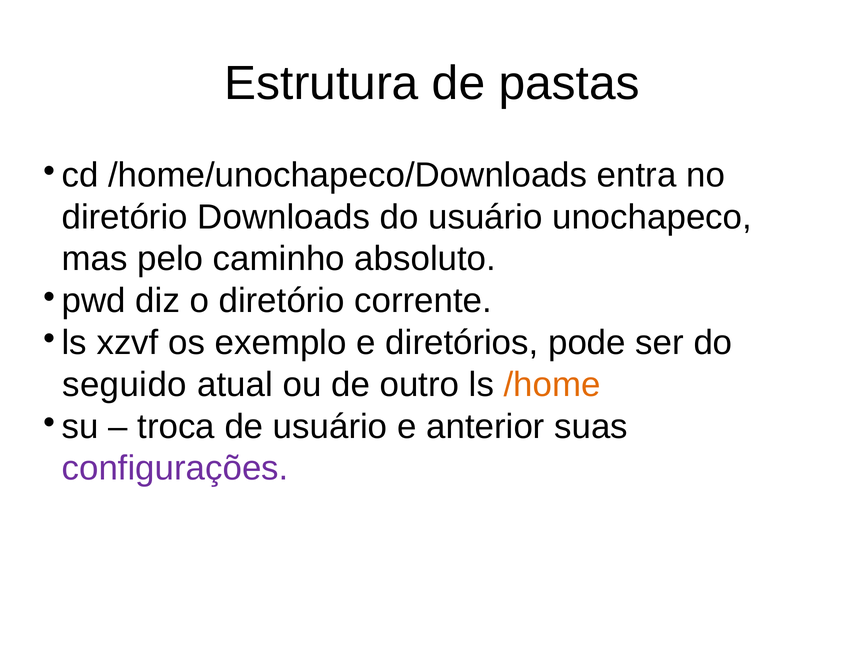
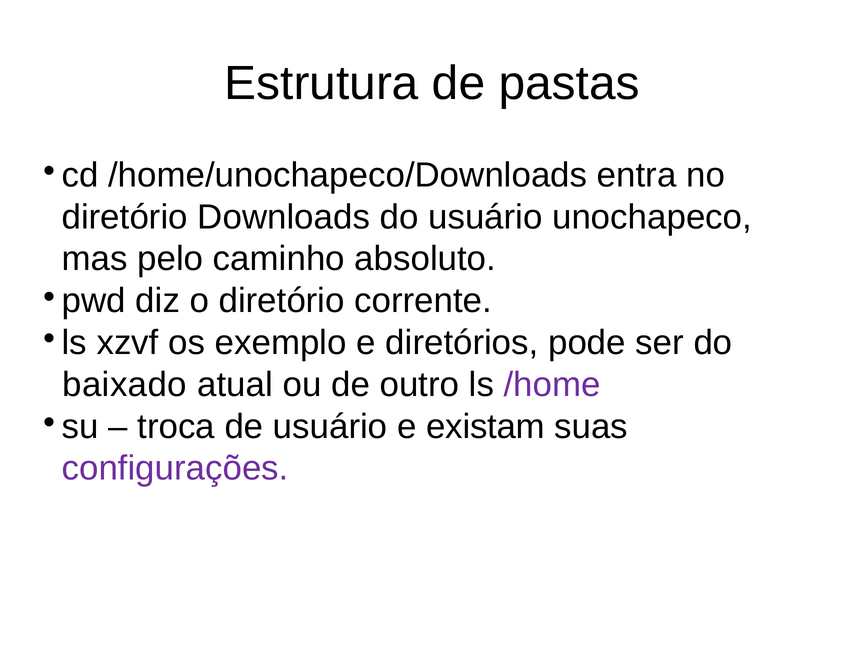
seguido: seguido -> baixado
/home colour: orange -> purple
anterior: anterior -> existam
